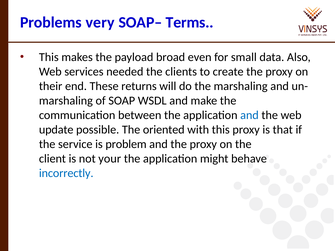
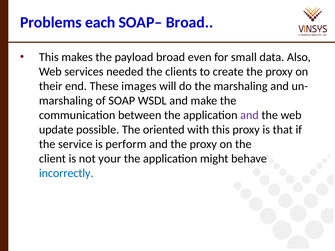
very: very -> each
SOAP– Terms: Terms -> Broad
returns: returns -> images
and at (249, 115) colour: blue -> purple
problem: problem -> perform
